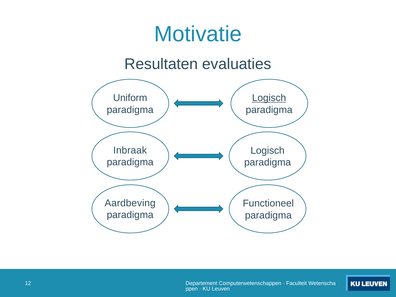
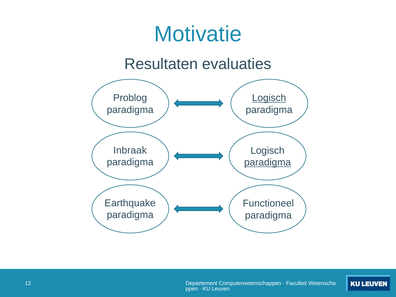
Uniform: Uniform -> Problog
paradigma at (268, 162) underline: none -> present
Aardbeving: Aardbeving -> Earthquake
